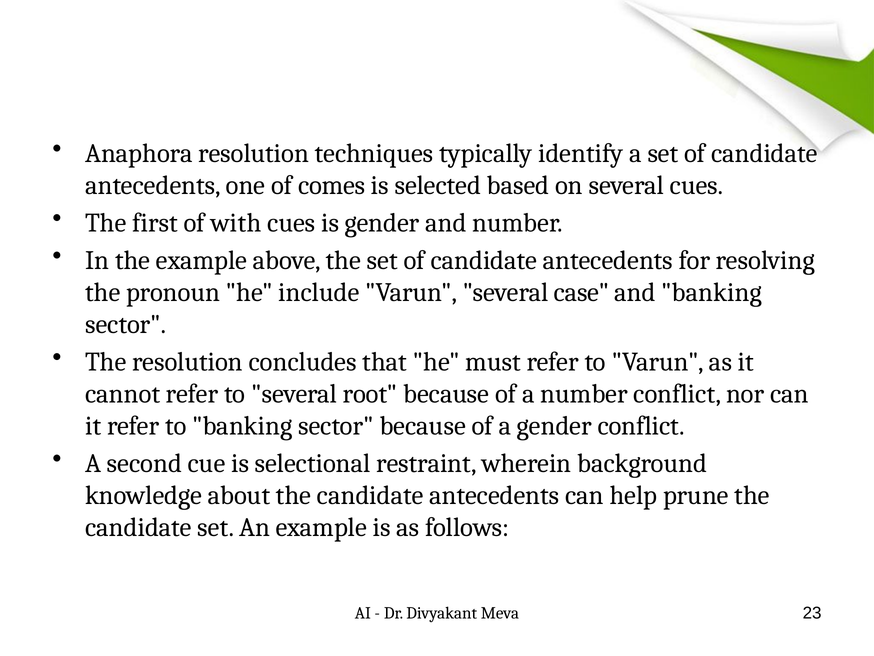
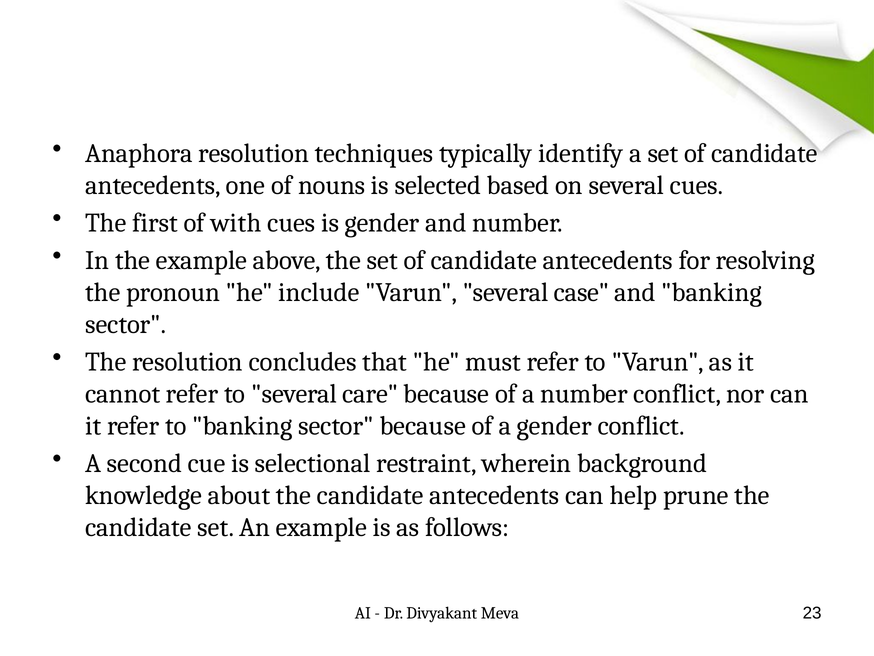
comes: comes -> nouns
root: root -> care
